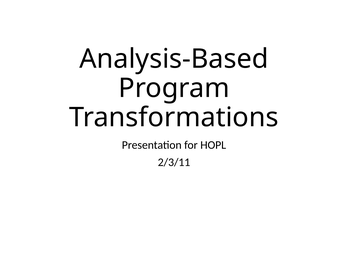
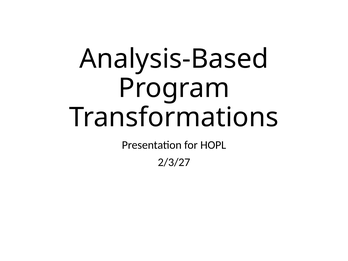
2/3/11: 2/3/11 -> 2/3/27
